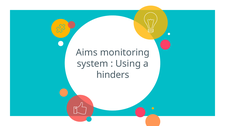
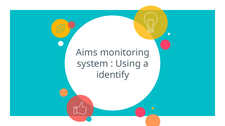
hinders: hinders -> identify
